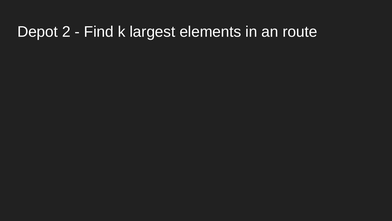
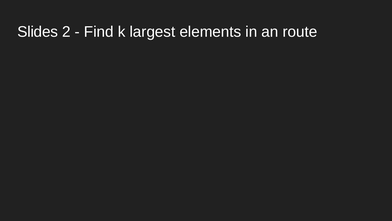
Depot: Depot -> Slides
